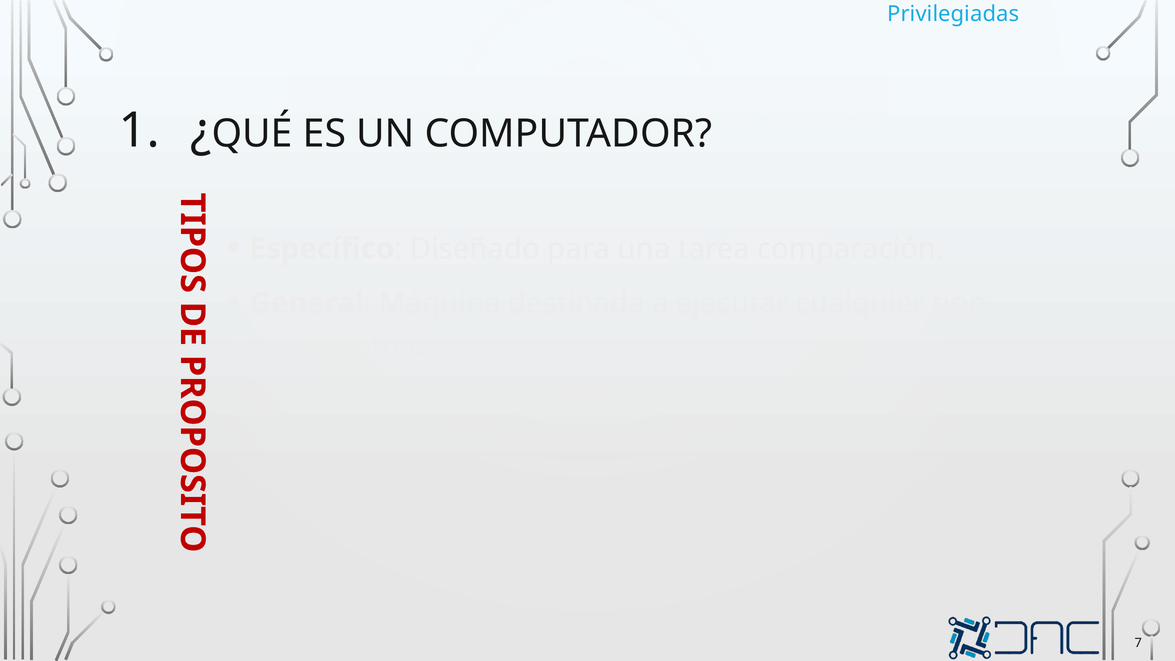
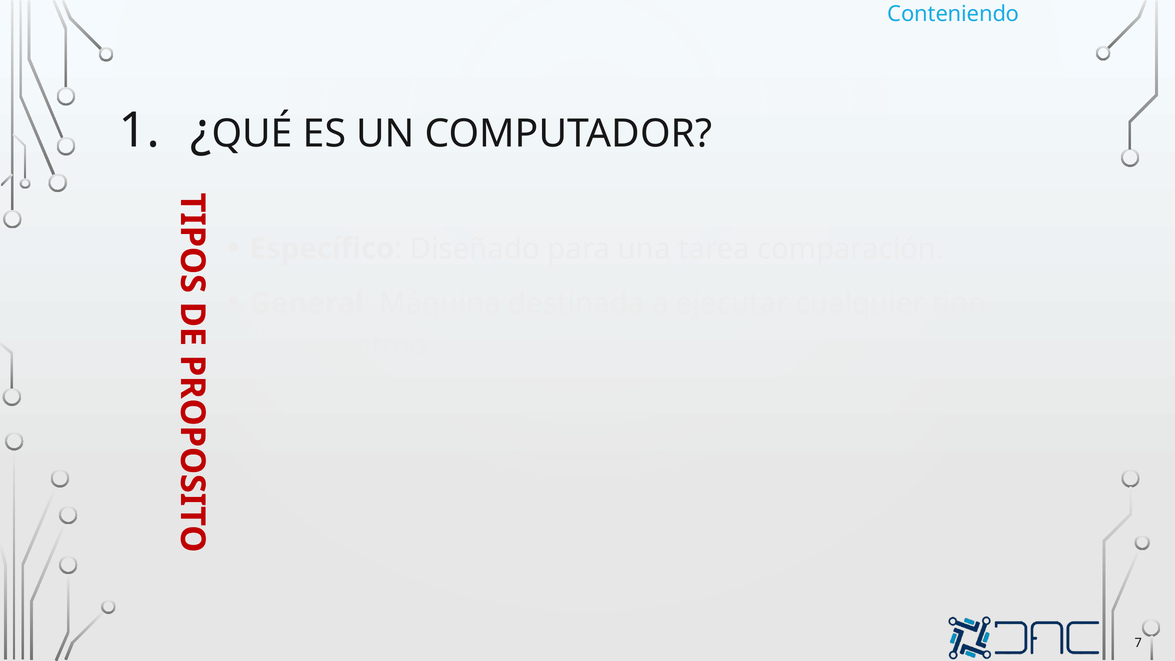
Privilegiadas: Privilegiadas -> Conteniendo
